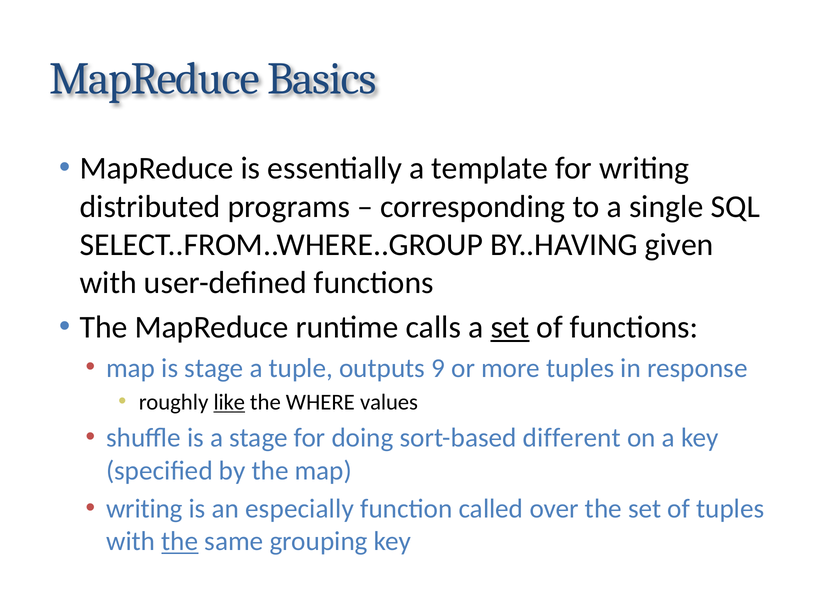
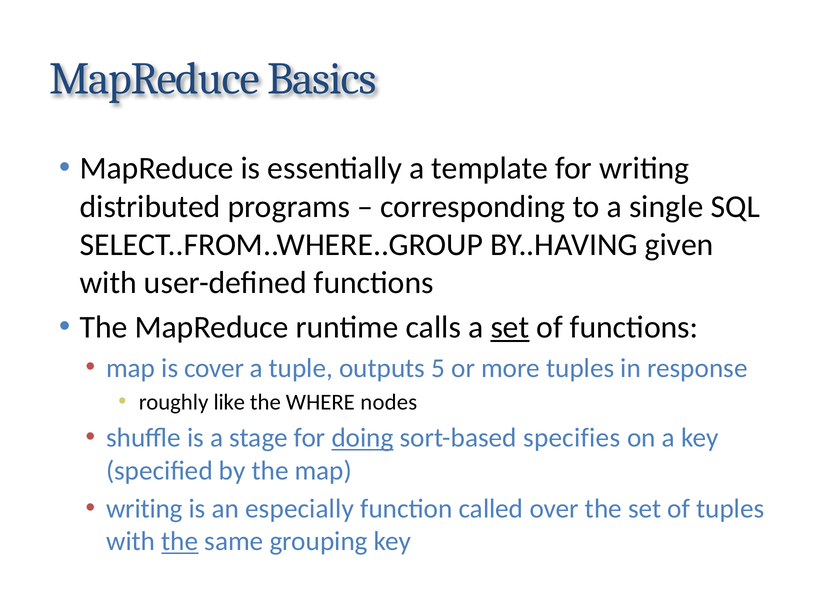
is stage: stage -> cover
9: 9 -> 5
like underline: present -> none
values: values -> nodes
doing underline: none -> present
different: different -> specifies
